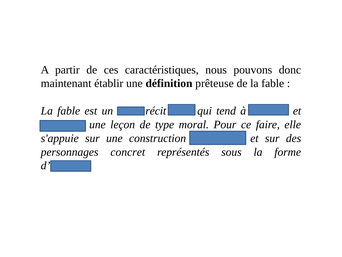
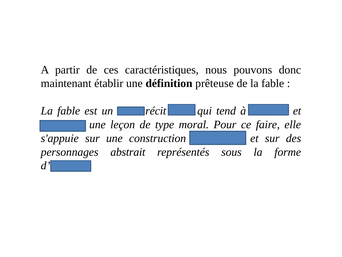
concret: concret -> abstrait
